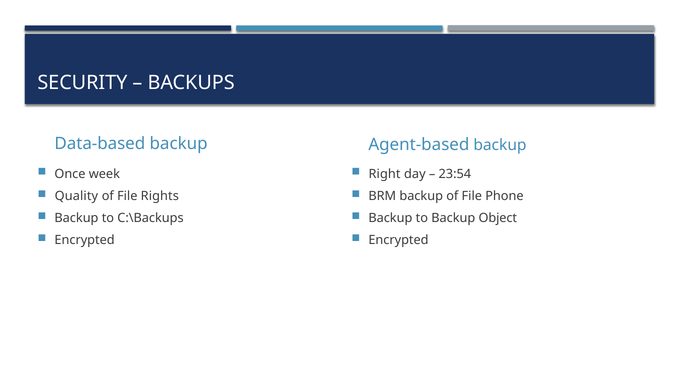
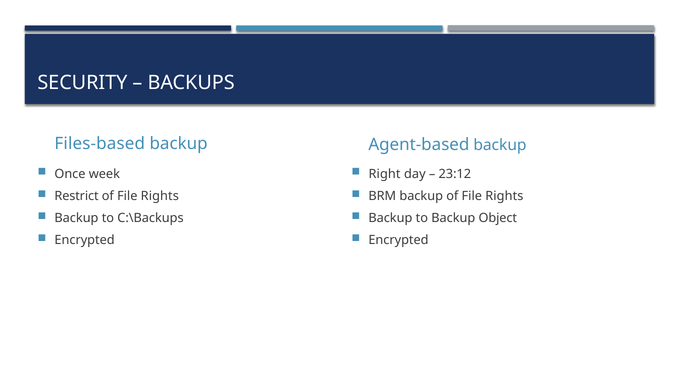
Data-based: Data-based -> Files-based
23:54: 23:54 -> 23:12
Quality: Quality -> Restrict
backup of File Phone: Phone -> Rights
